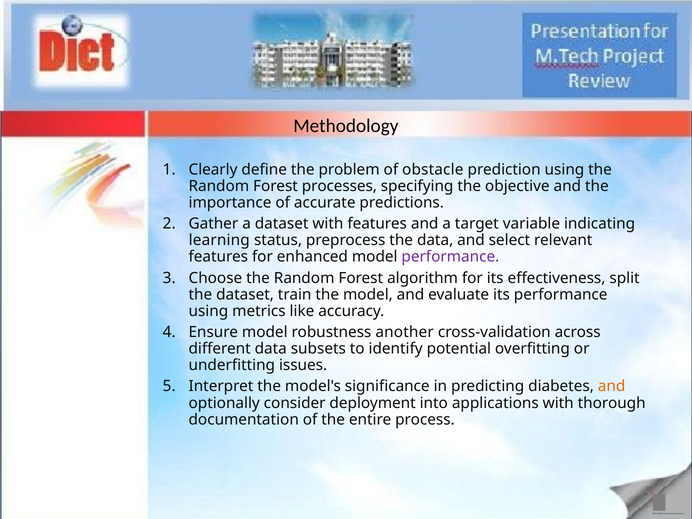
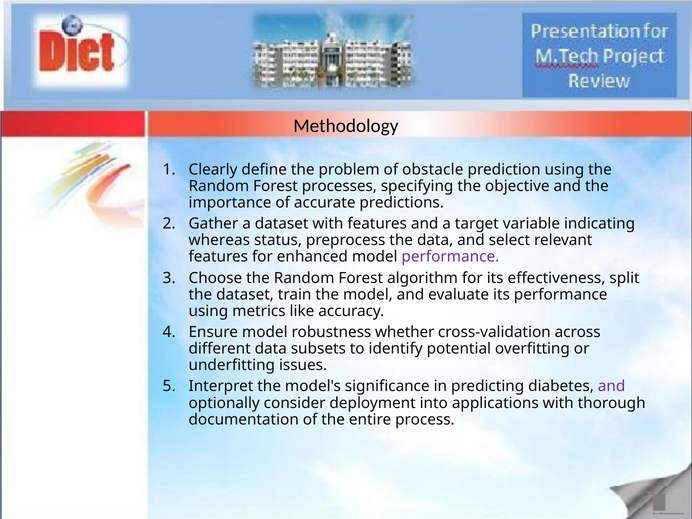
learning: learning -> whereas
another: another -> whether
and at (612, 386) colour: orange -> purple
